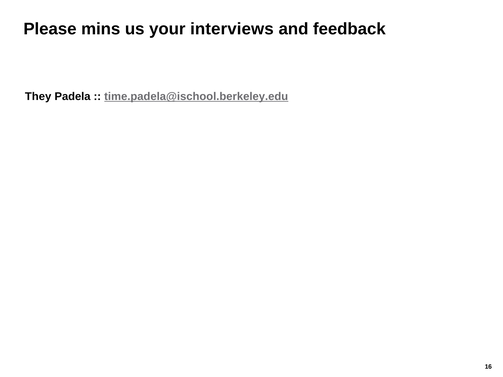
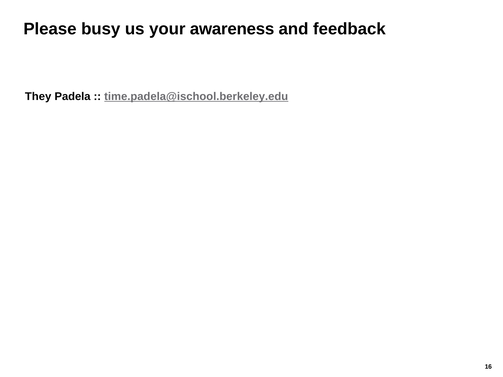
mins: mins -> busy
interviews: interviews -> awareness
